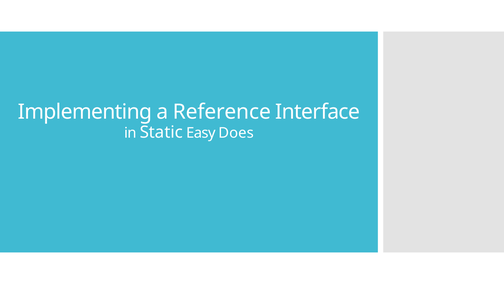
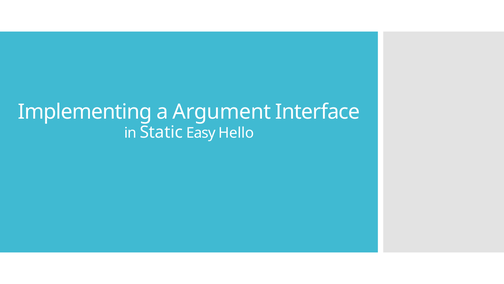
Reference: Reference -> Argument
Does: Does -> Hello
